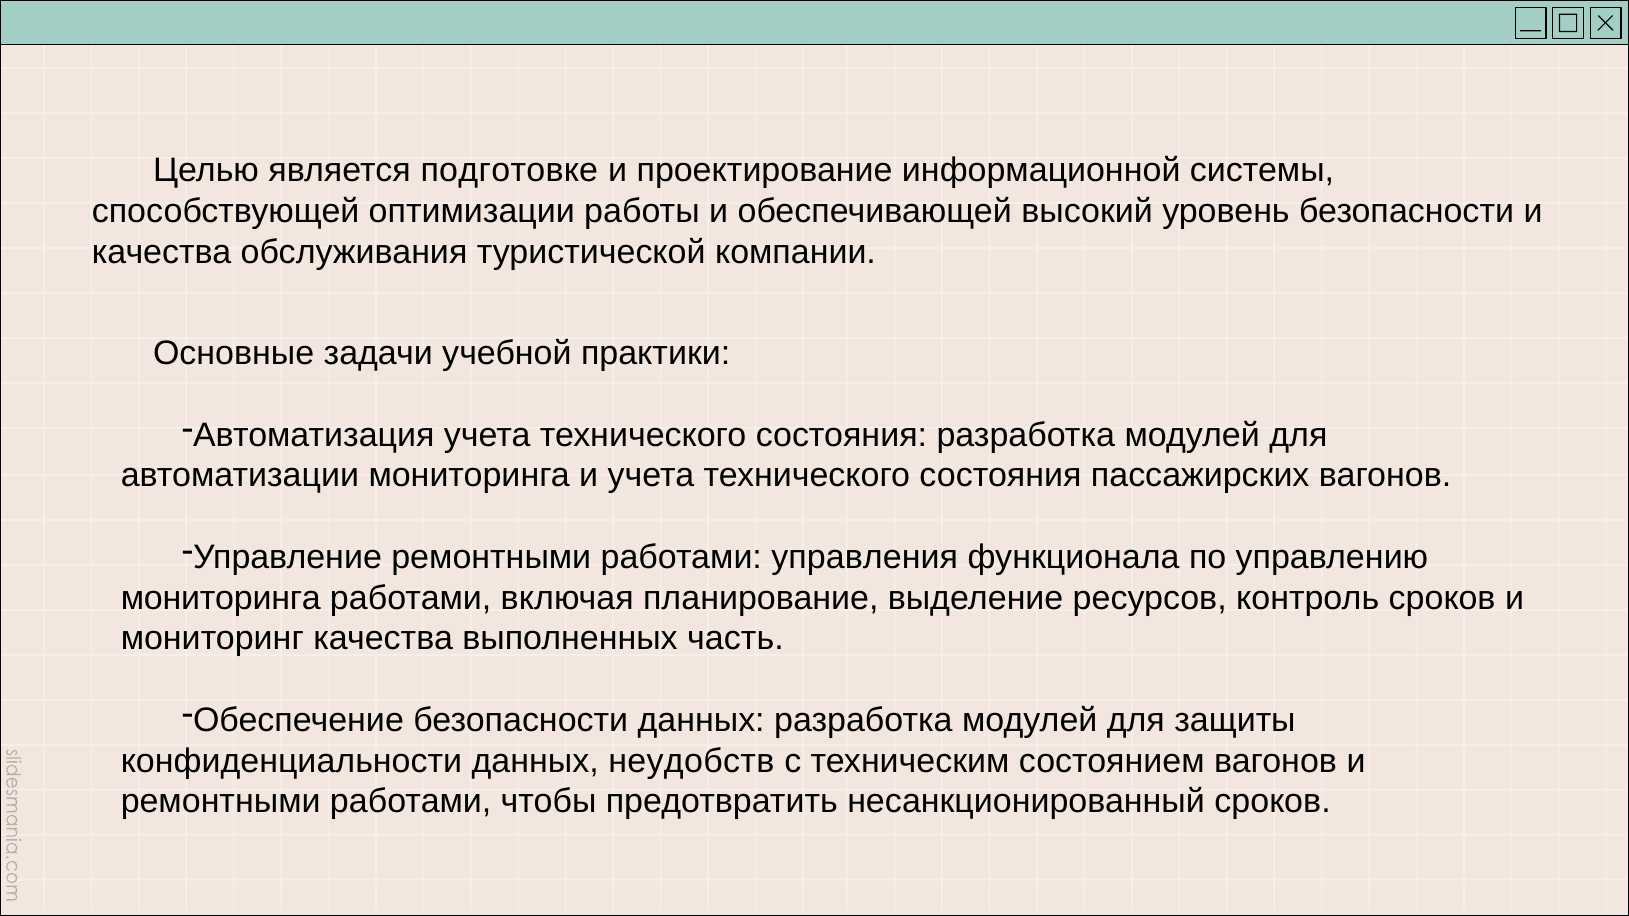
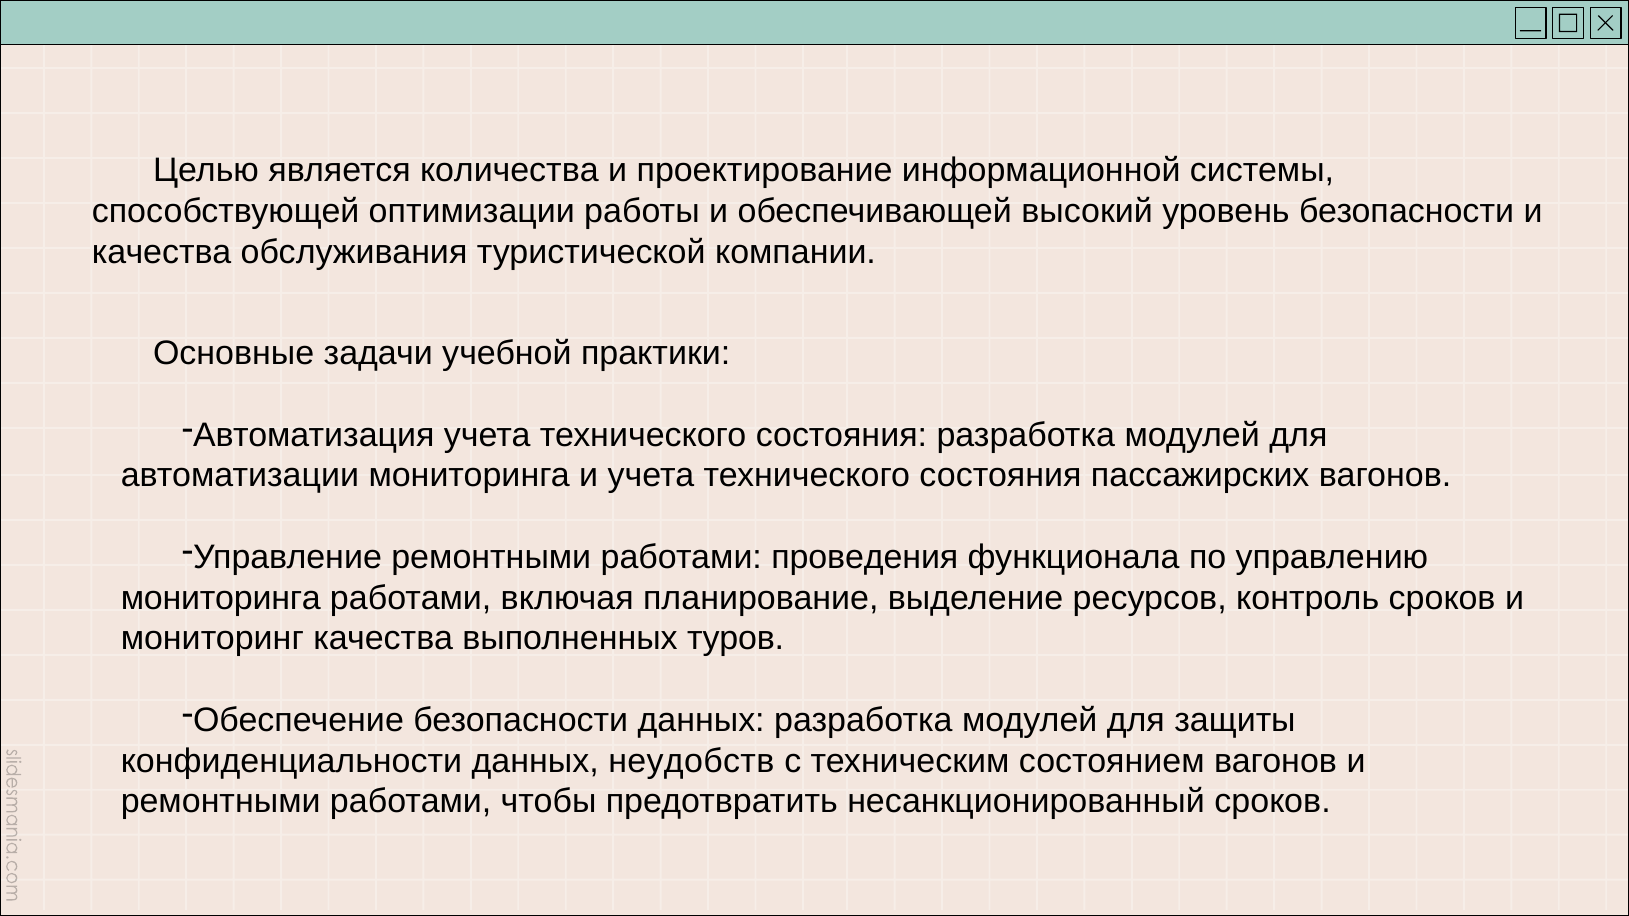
подготовке: подготовке -> количества
управления: управления -> проведения
часть: часть -> туров
